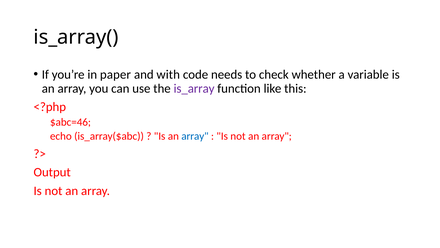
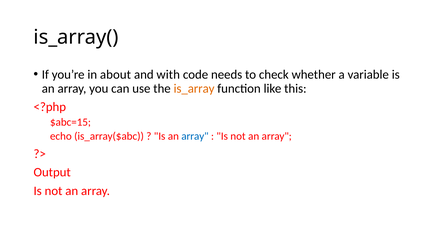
paper: paper -> about
is_array colour: purple -> orange
$abc=46: $abc=46 -> $abc=15
